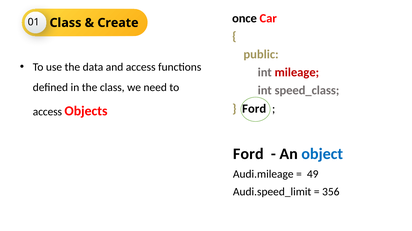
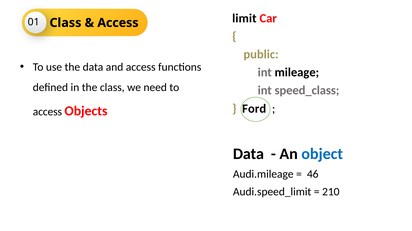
once: once -> limit
Create at (118, 23): Create -> Access
mileage colour: red -> black
Ford at (248, 154): Ford -> Data
49: 49 -> 46
356: 356 -> 210
